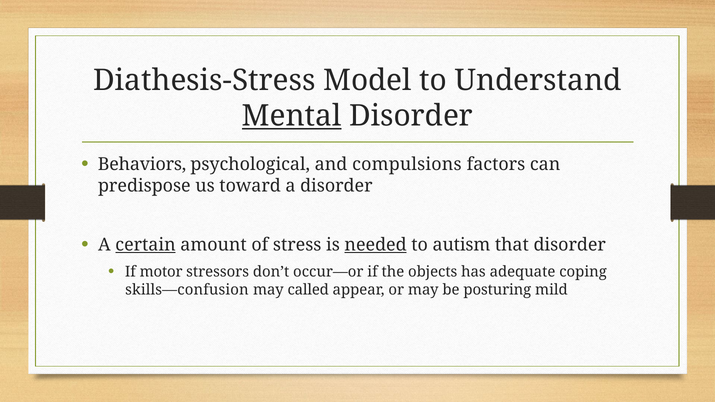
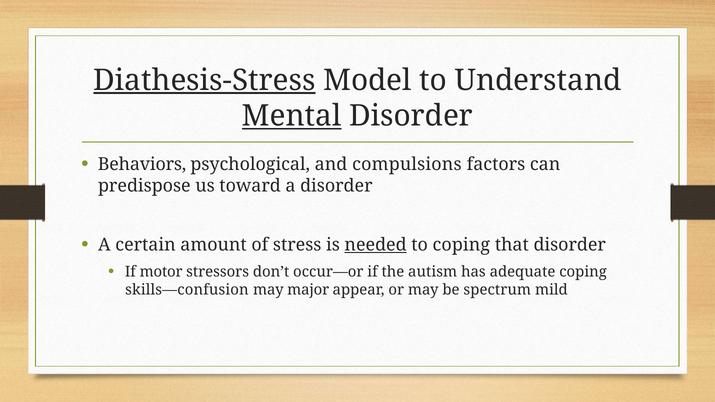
Diathesis-Stress underline: none -> present
certain underline: present -> none
to autism: autism -> coping
objects: objects -> autism
called: called -> major
posturing: posturing -> spectrum
